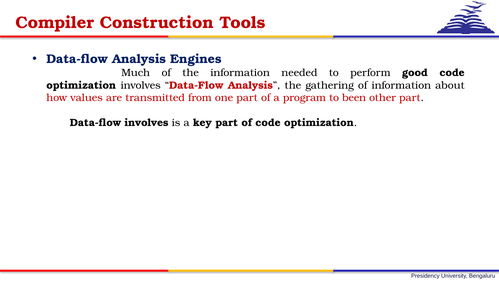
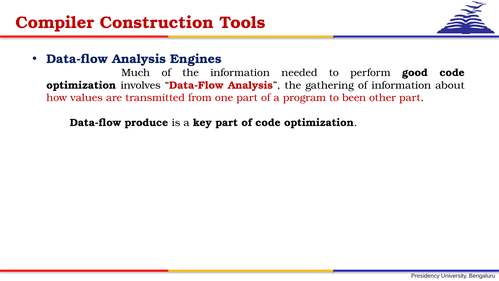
Data-flow involves: involves -> produce
